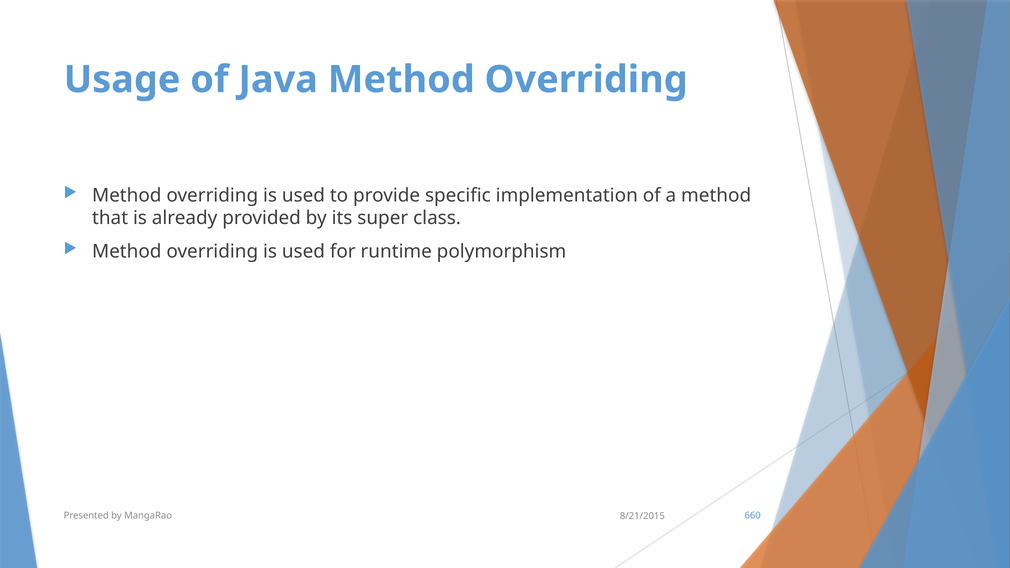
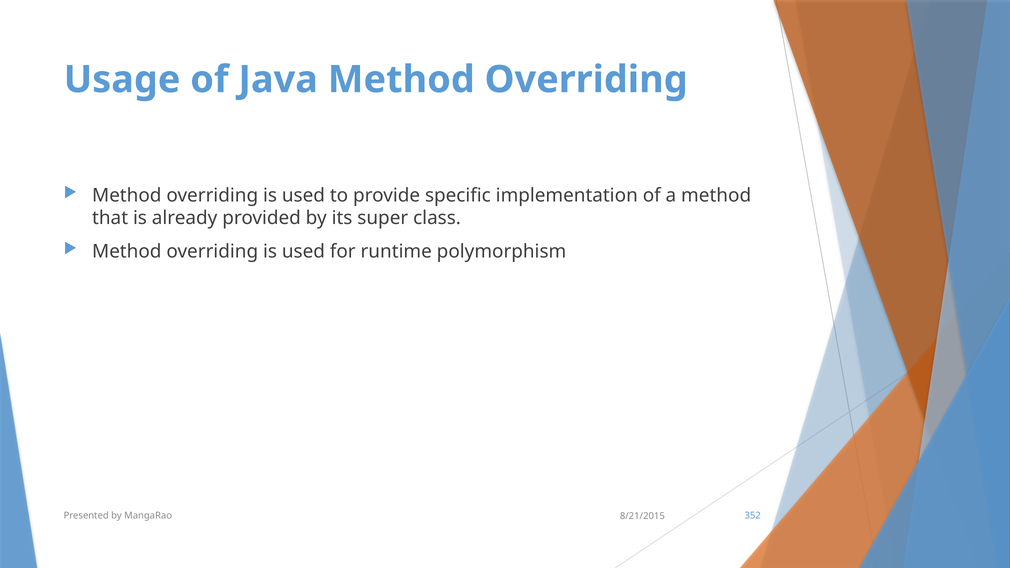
660: 660 -> 352
